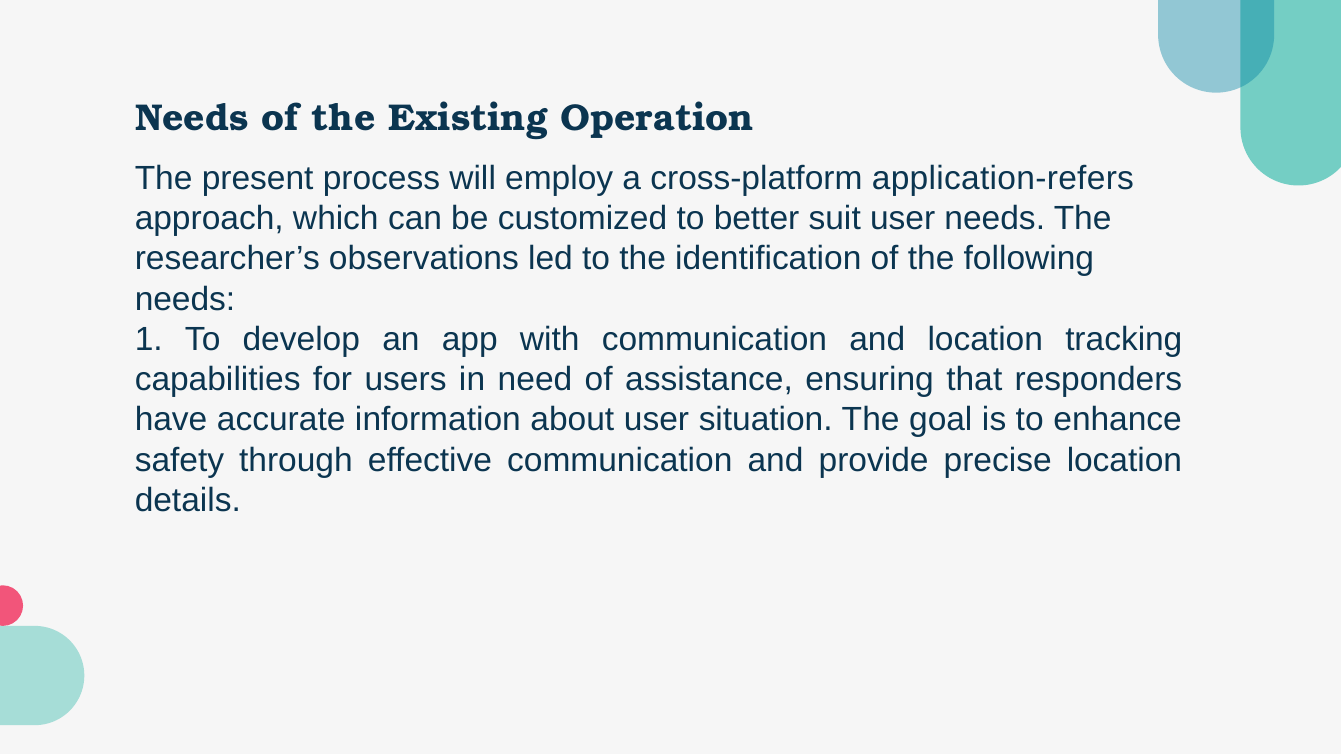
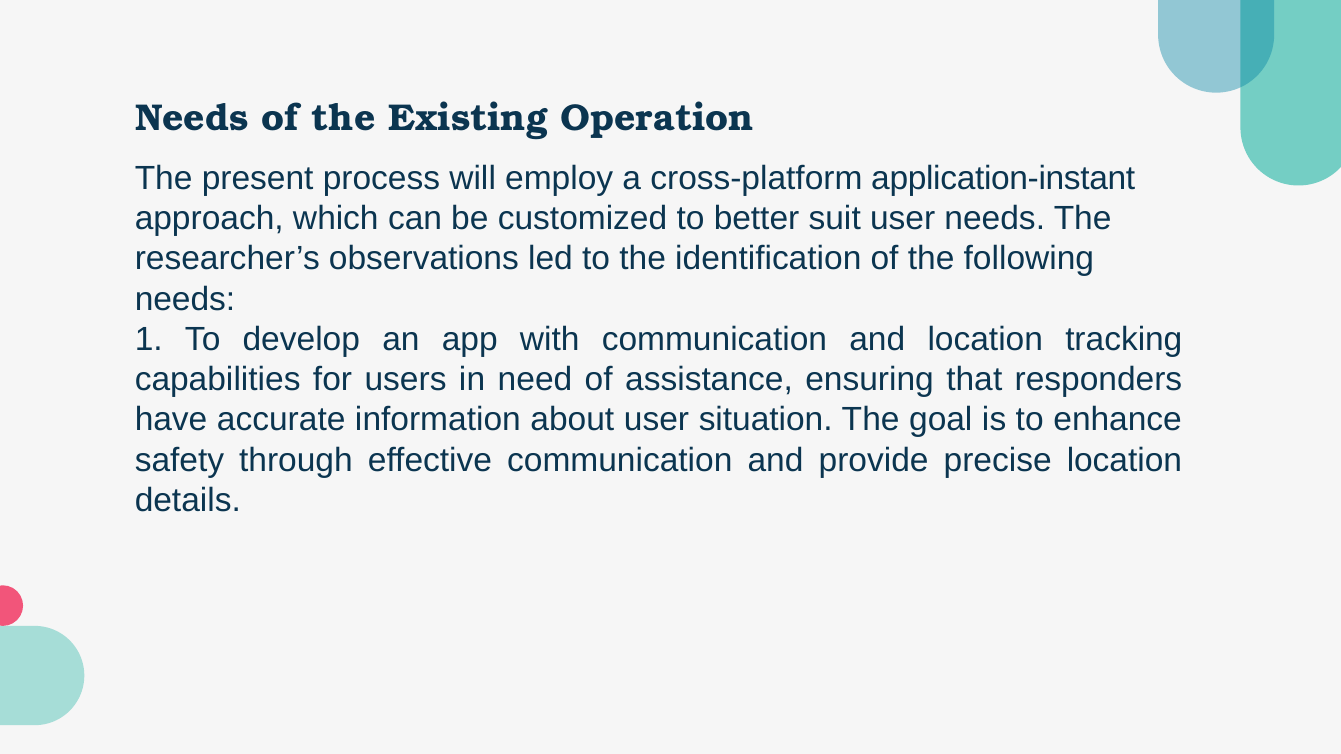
application-refers: application-refers -> application-instant
